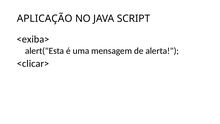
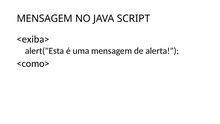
APLICAÇÃO at (45, 18): APLICAÇÃO -> MENSAGEM
<clicar>: <clicar> -> <como>
